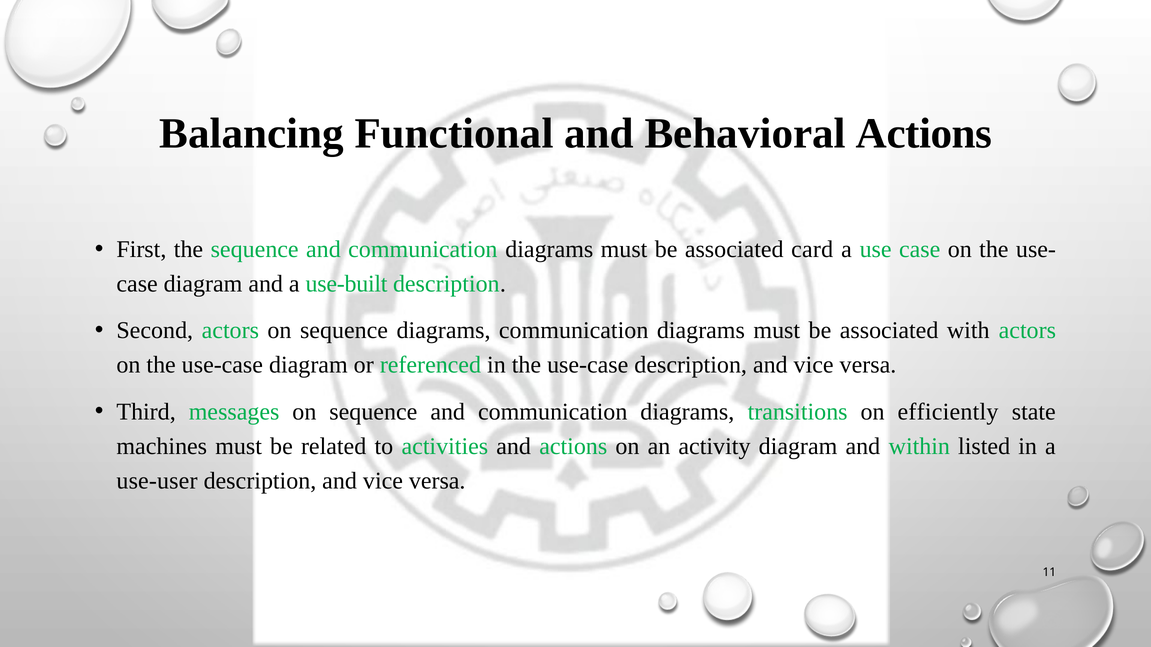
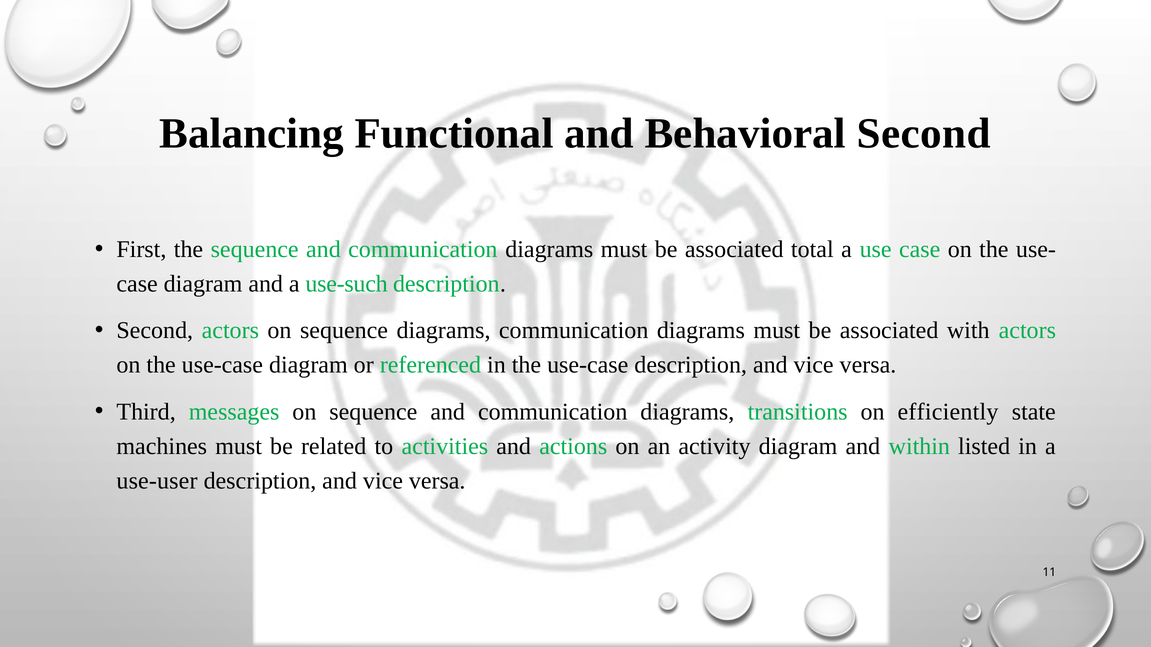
Behavioral Actions: Actions -> Second
card: card -> total
use-built: use-built -> use-such
